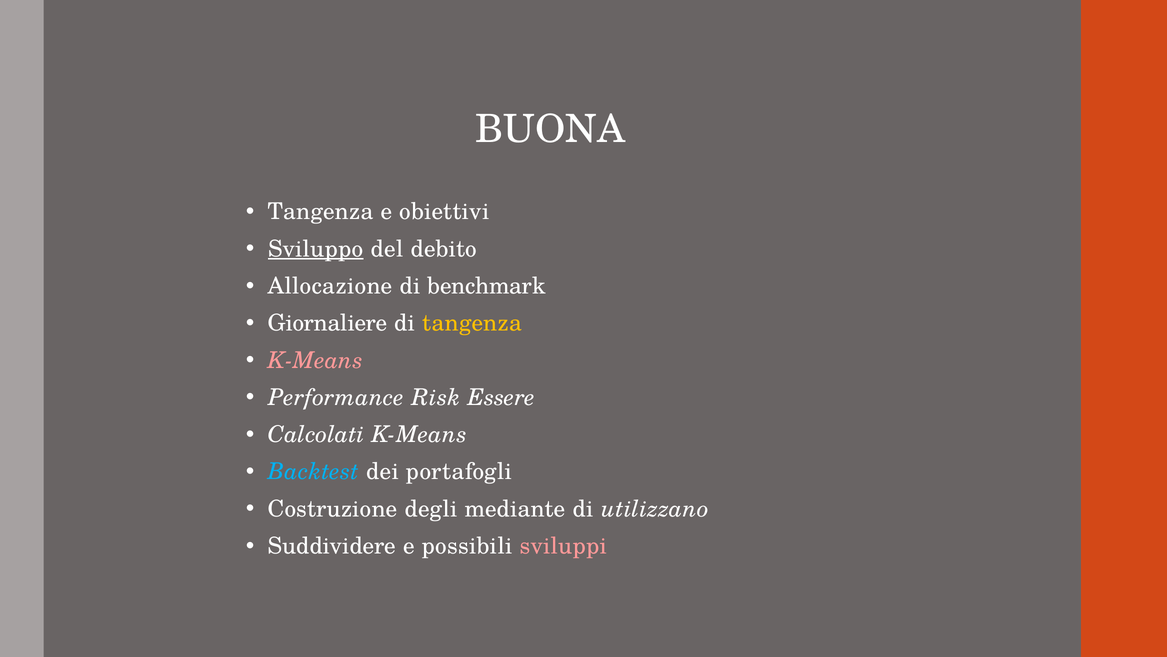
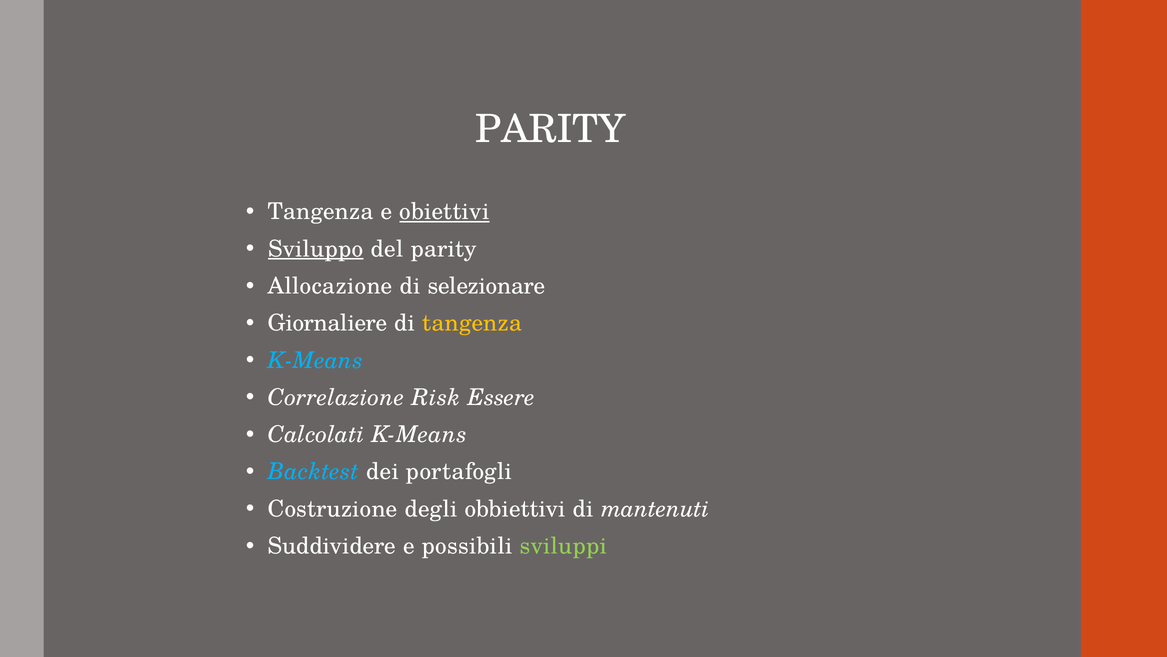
BUONA at (550, 129): BUONA -> PARITY
obiettivi underline: none -> present
del debito: debito -> parity
benchmark: benchmark -> selezionare
K-Means at (315, 360) colour: pink -> light blue
Performance: Performance -> Correlazione
mediante: mediante -> obbiettivi
utilizzano: utilizzano -> mantenuti
sviluppi colour: pink -> light green
